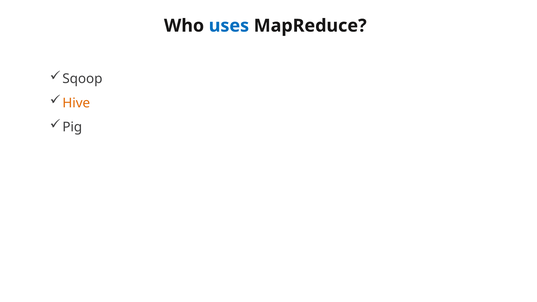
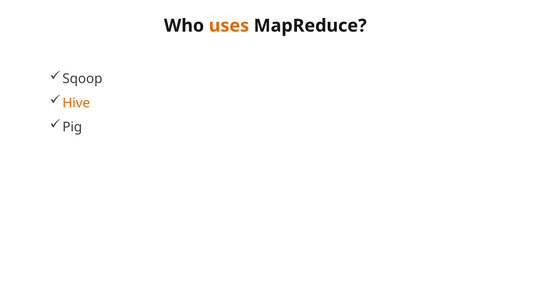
uses colour: blue -> orange
